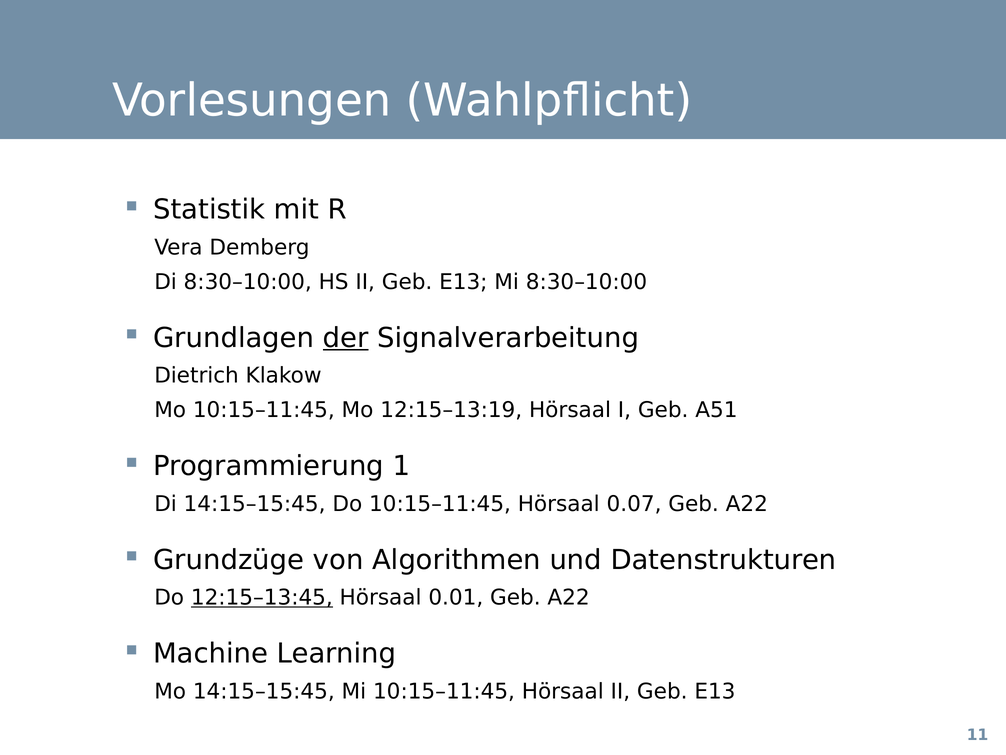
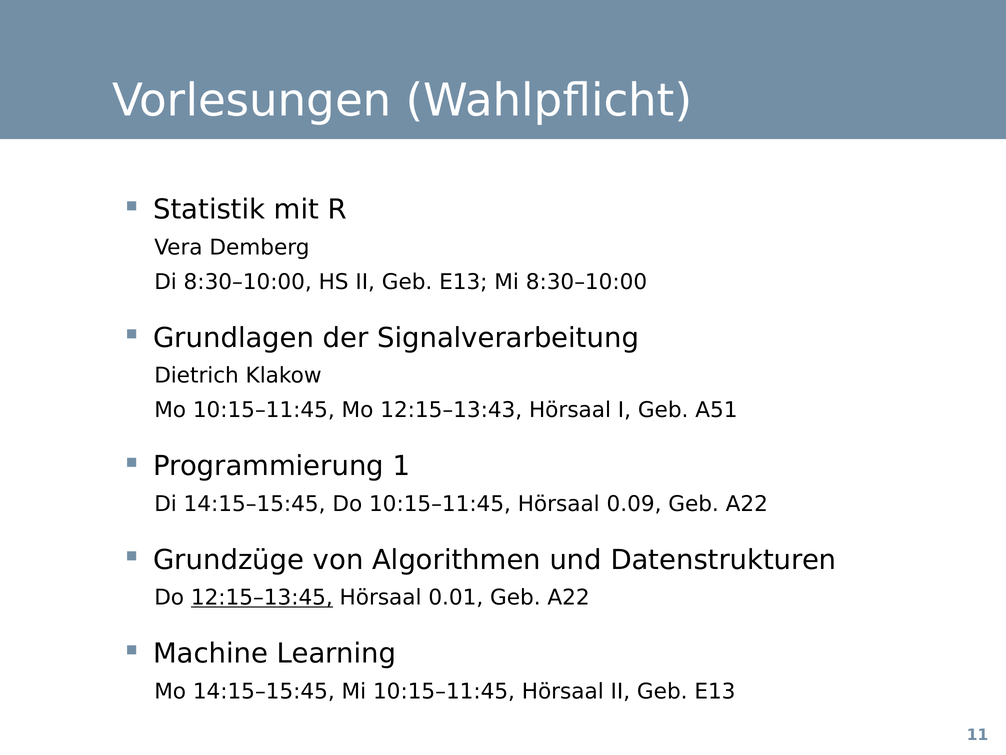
der underline: present -> none
12:15–13:19: 12:15–13:19 -> 12:15–13:43
0.07: 0.07 -> 0.09
